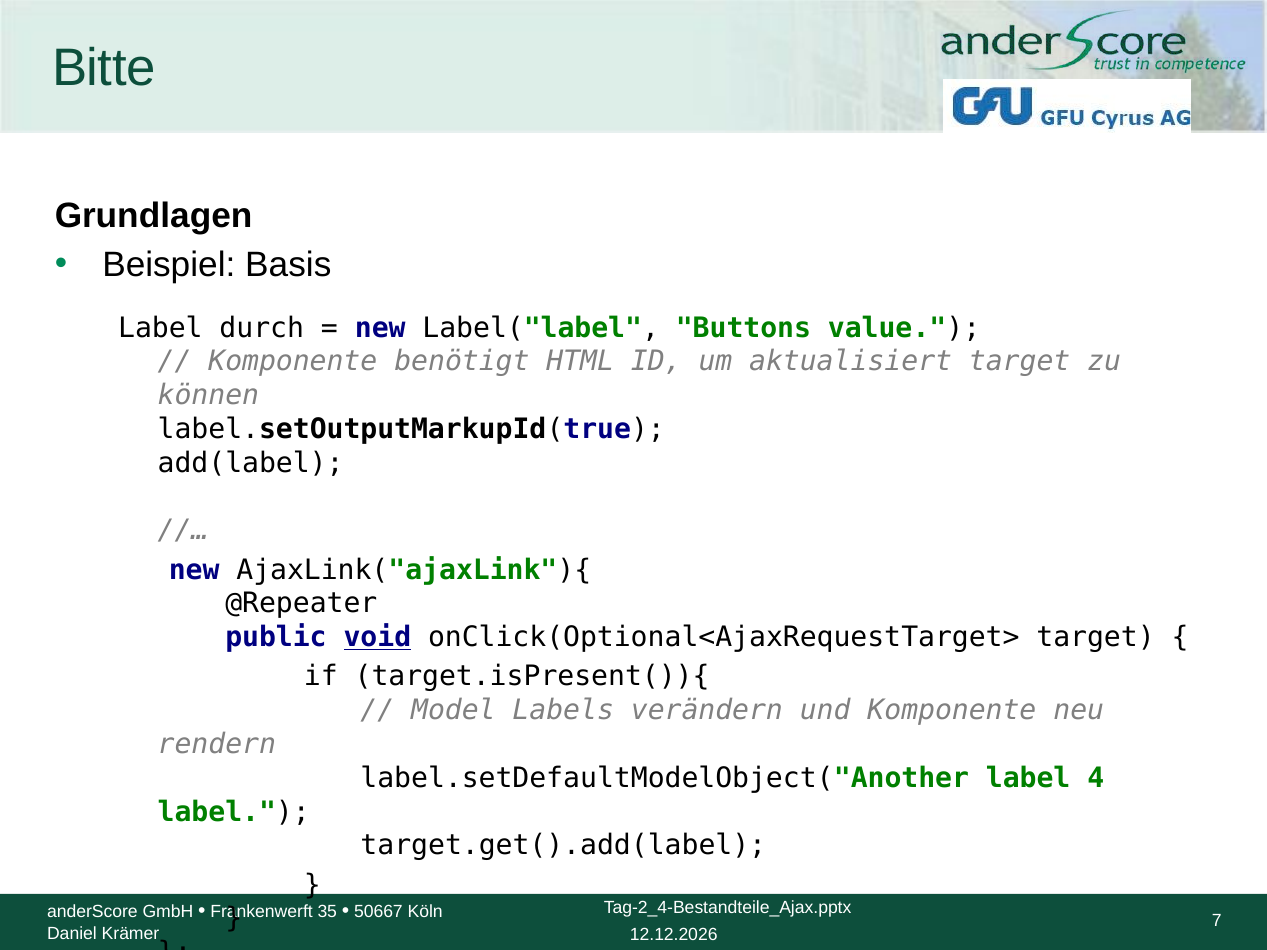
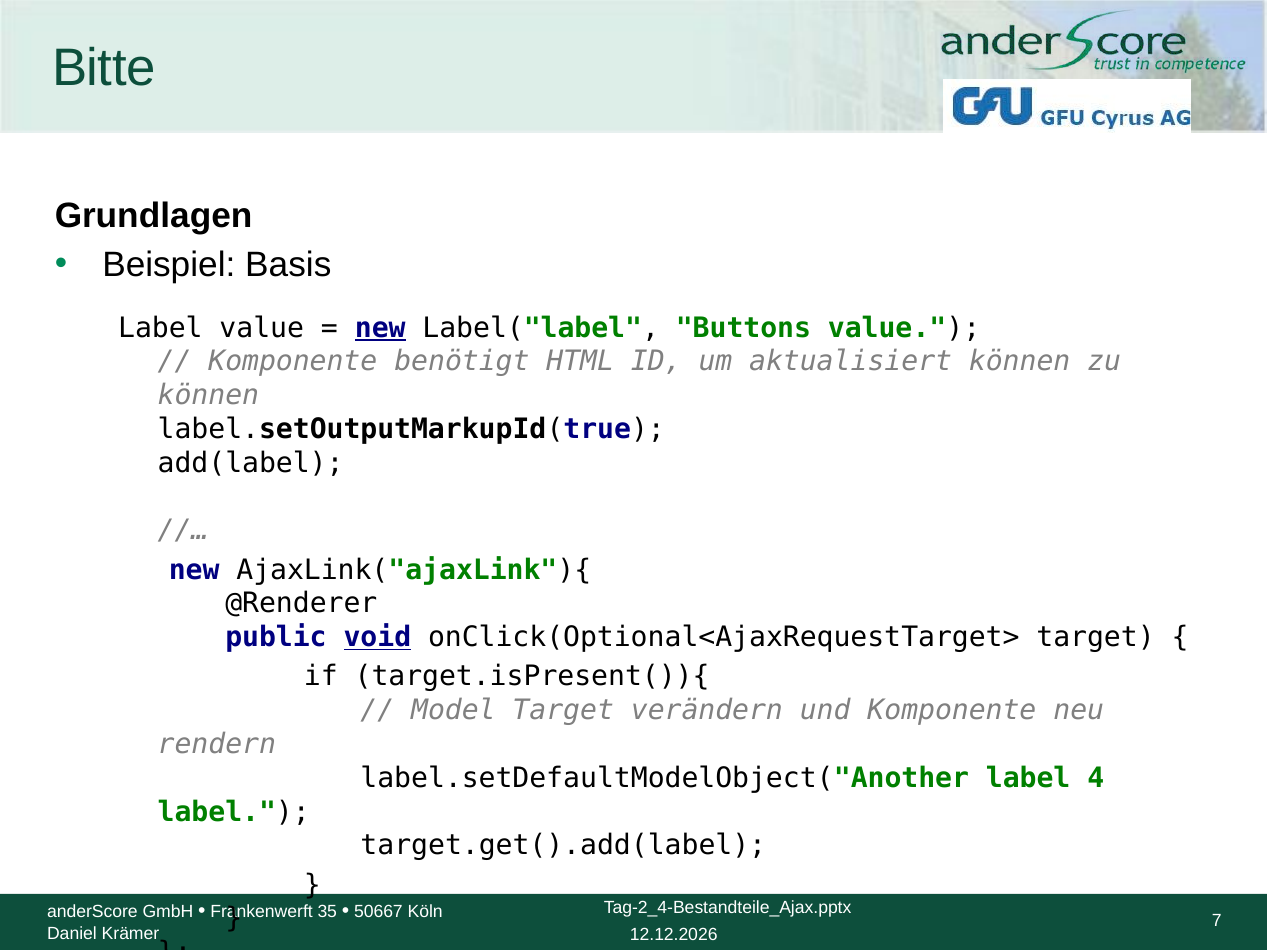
Label durch: durch -> value
new at (380, 328) underline: none -> present
aktualisiert target: target -> können
@Repeater: @Repeater -> @Renderer
Model Labels: Labels -> Target
